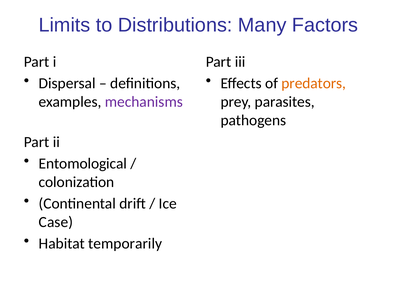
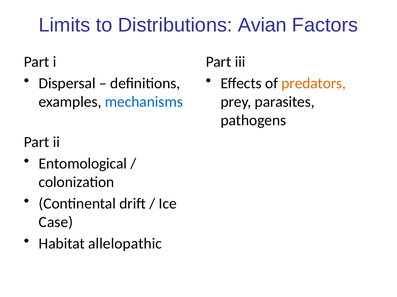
Many: Many -> Avian
mechanisms colour: purple -> blue
temporarily: temporarily -> allelopathic
